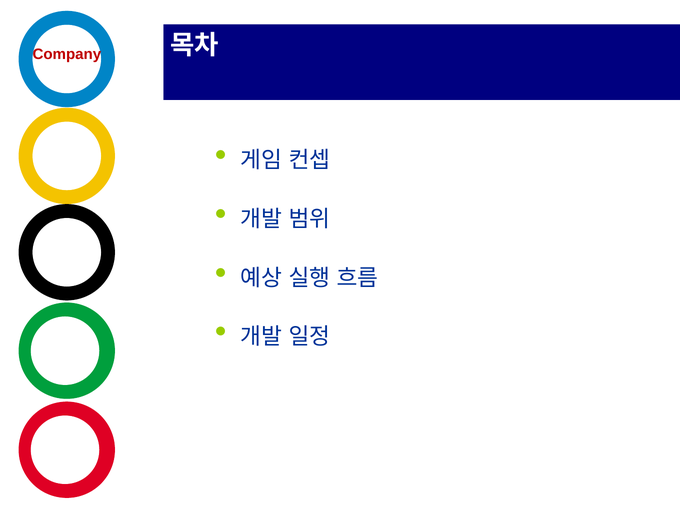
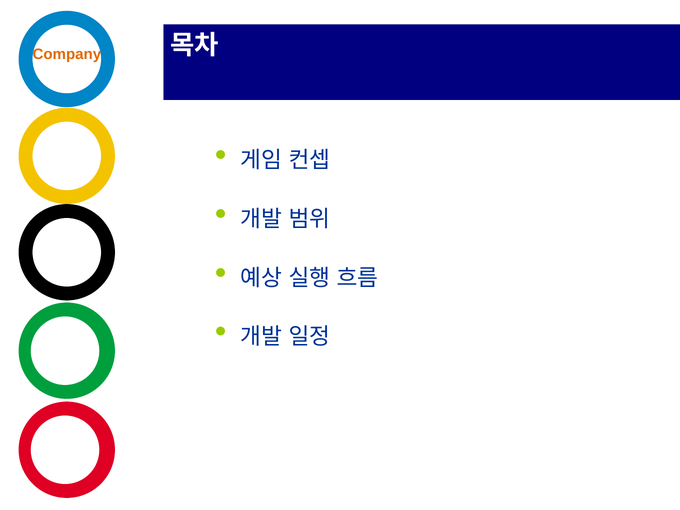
Company colour: red -> orange
